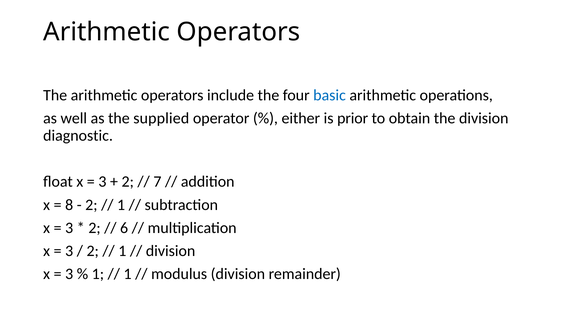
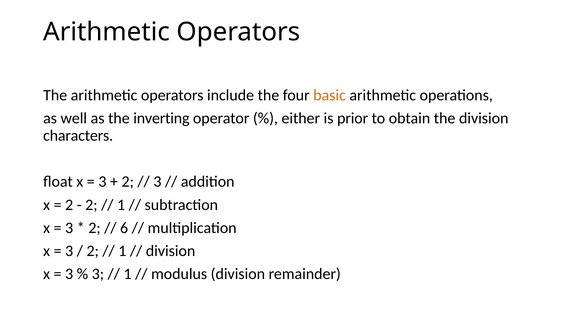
basic colour: blue -> orange
supplied: supplied -> inverting
diagnostic: diagnostic -> characters
7 at (157, 182): 7 -> 3
8 at (69, 205): 8 -> 2
1 at (98, 274): 1 -> 3
